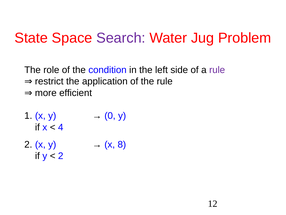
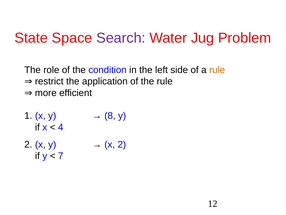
rule at (217, 70) colour: purple -> orange
0: 0 -> 8
x 8: 8 -> 2
2 at (61, 156): 2 -> 7
